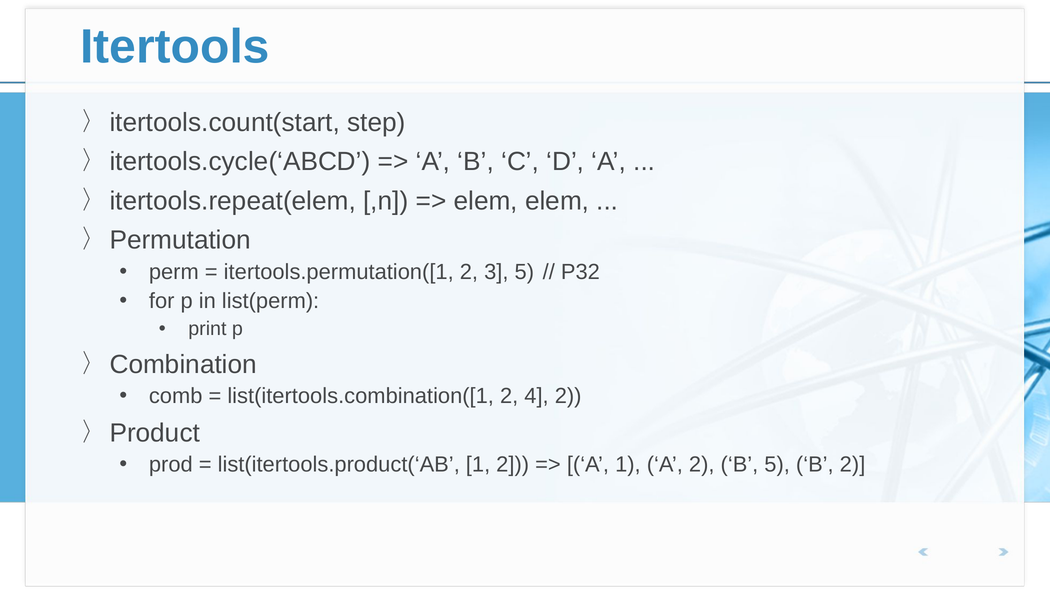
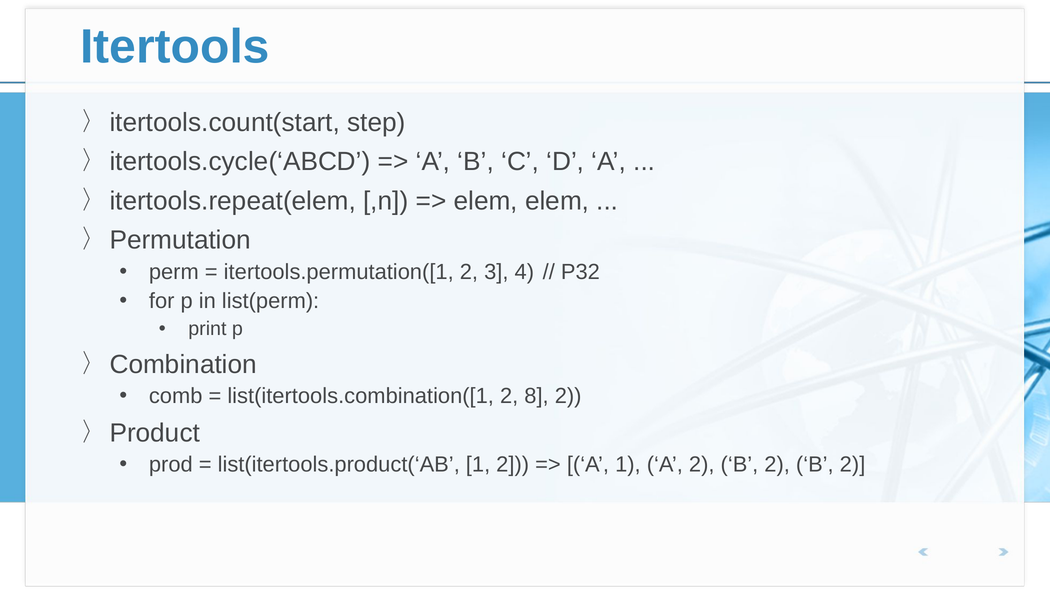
3 5: 5 -> 4
4: 4 -> 8
A 2 B 5: 5 -> 2
